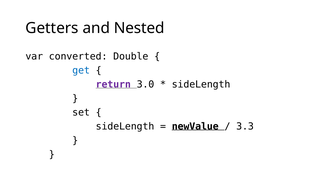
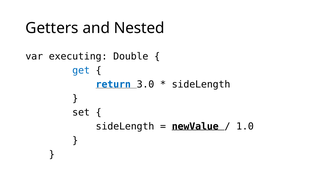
converted: converted -> executing
return colour: purple -> blue
3.3: 3.3 -> 1.0
